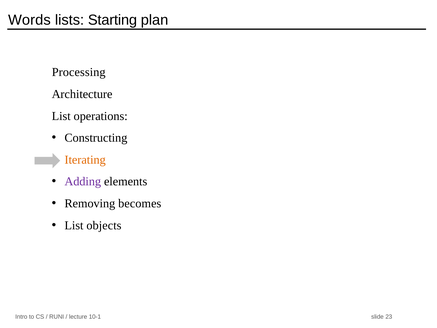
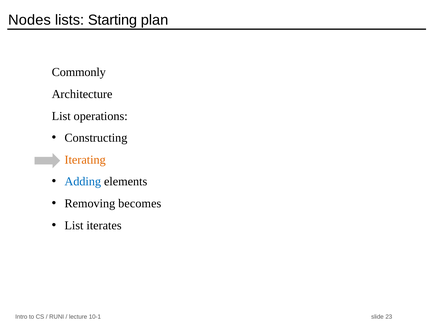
Words: Words -> Nodes
Processing: Processing -> Commonly
Adding colour: purple -> blue
objects: objects -> iterates
